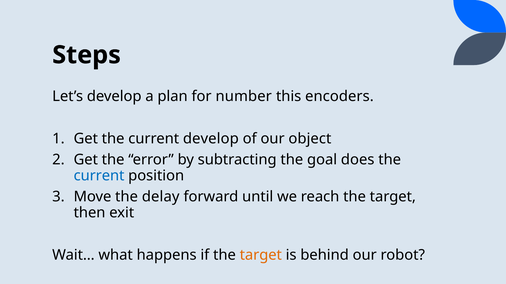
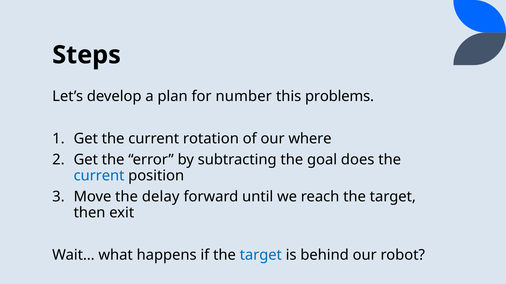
encoders: encoders -> problems
current develop: develop -> rotation
object: object -> where
target at (261, 256) colour: orange -> blue
